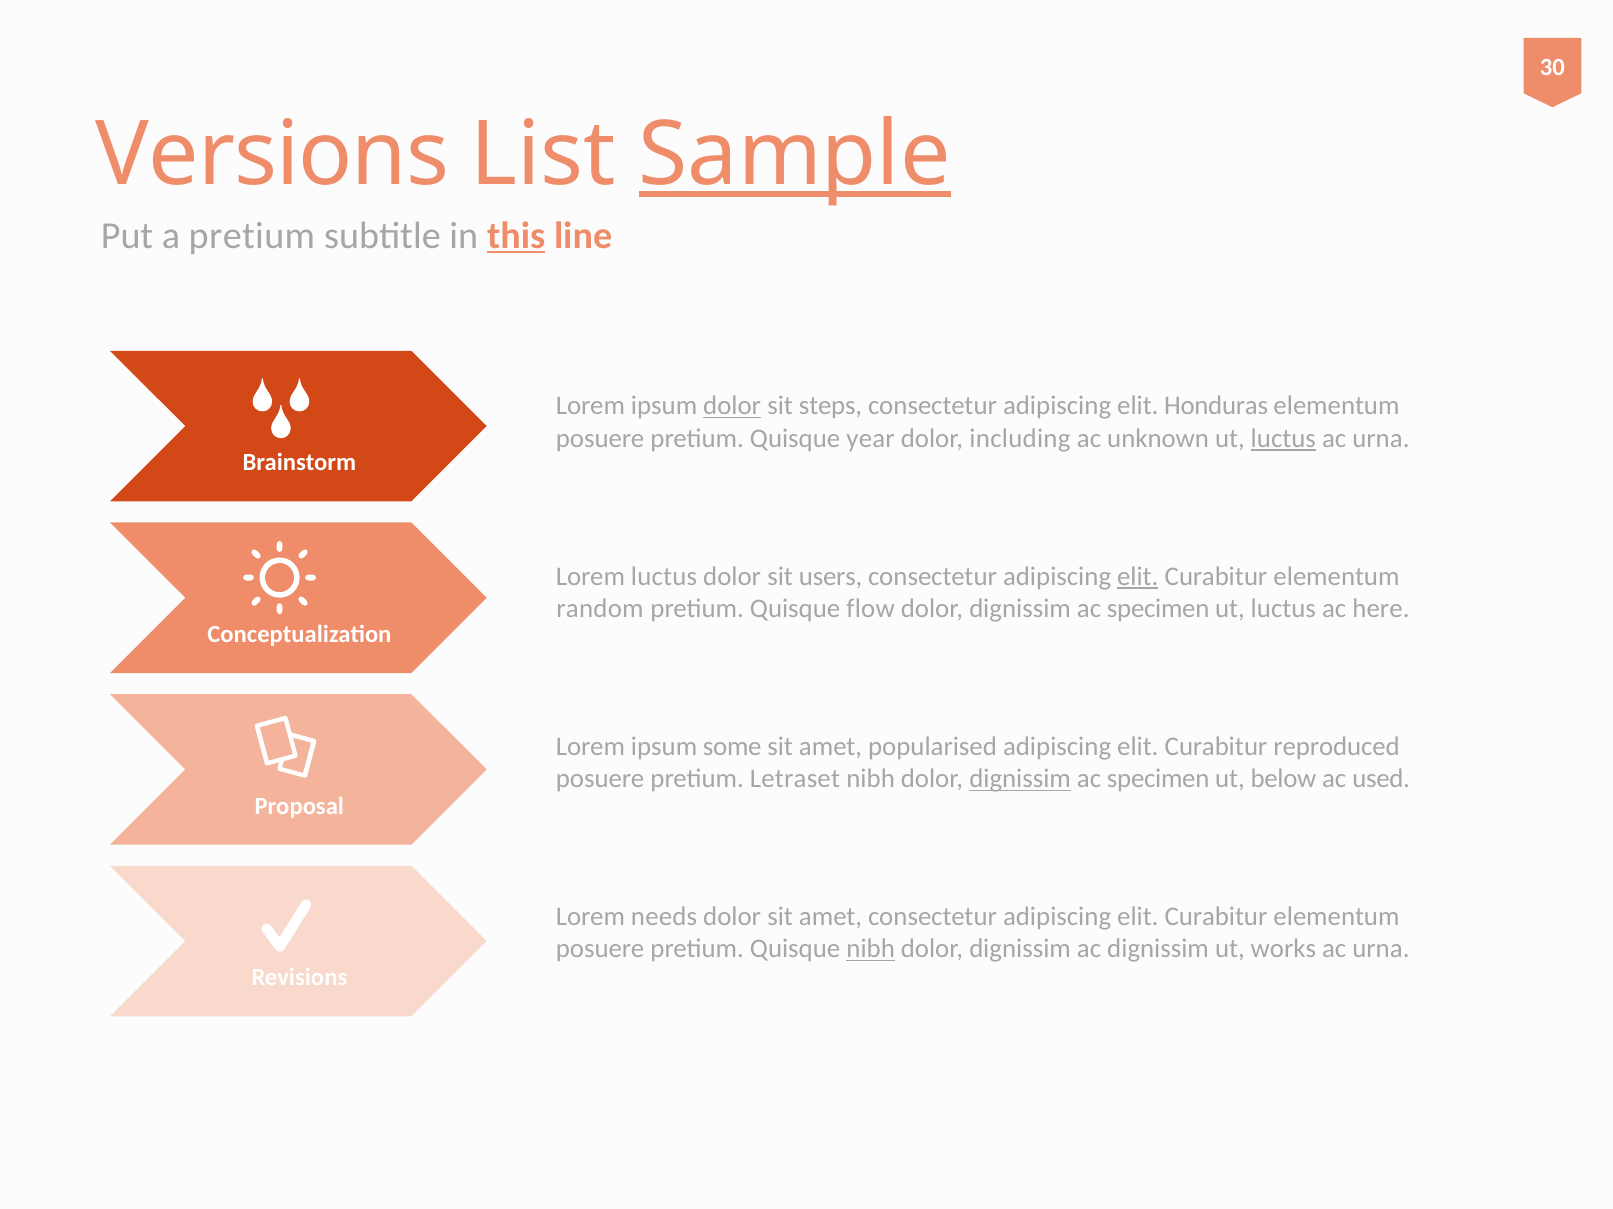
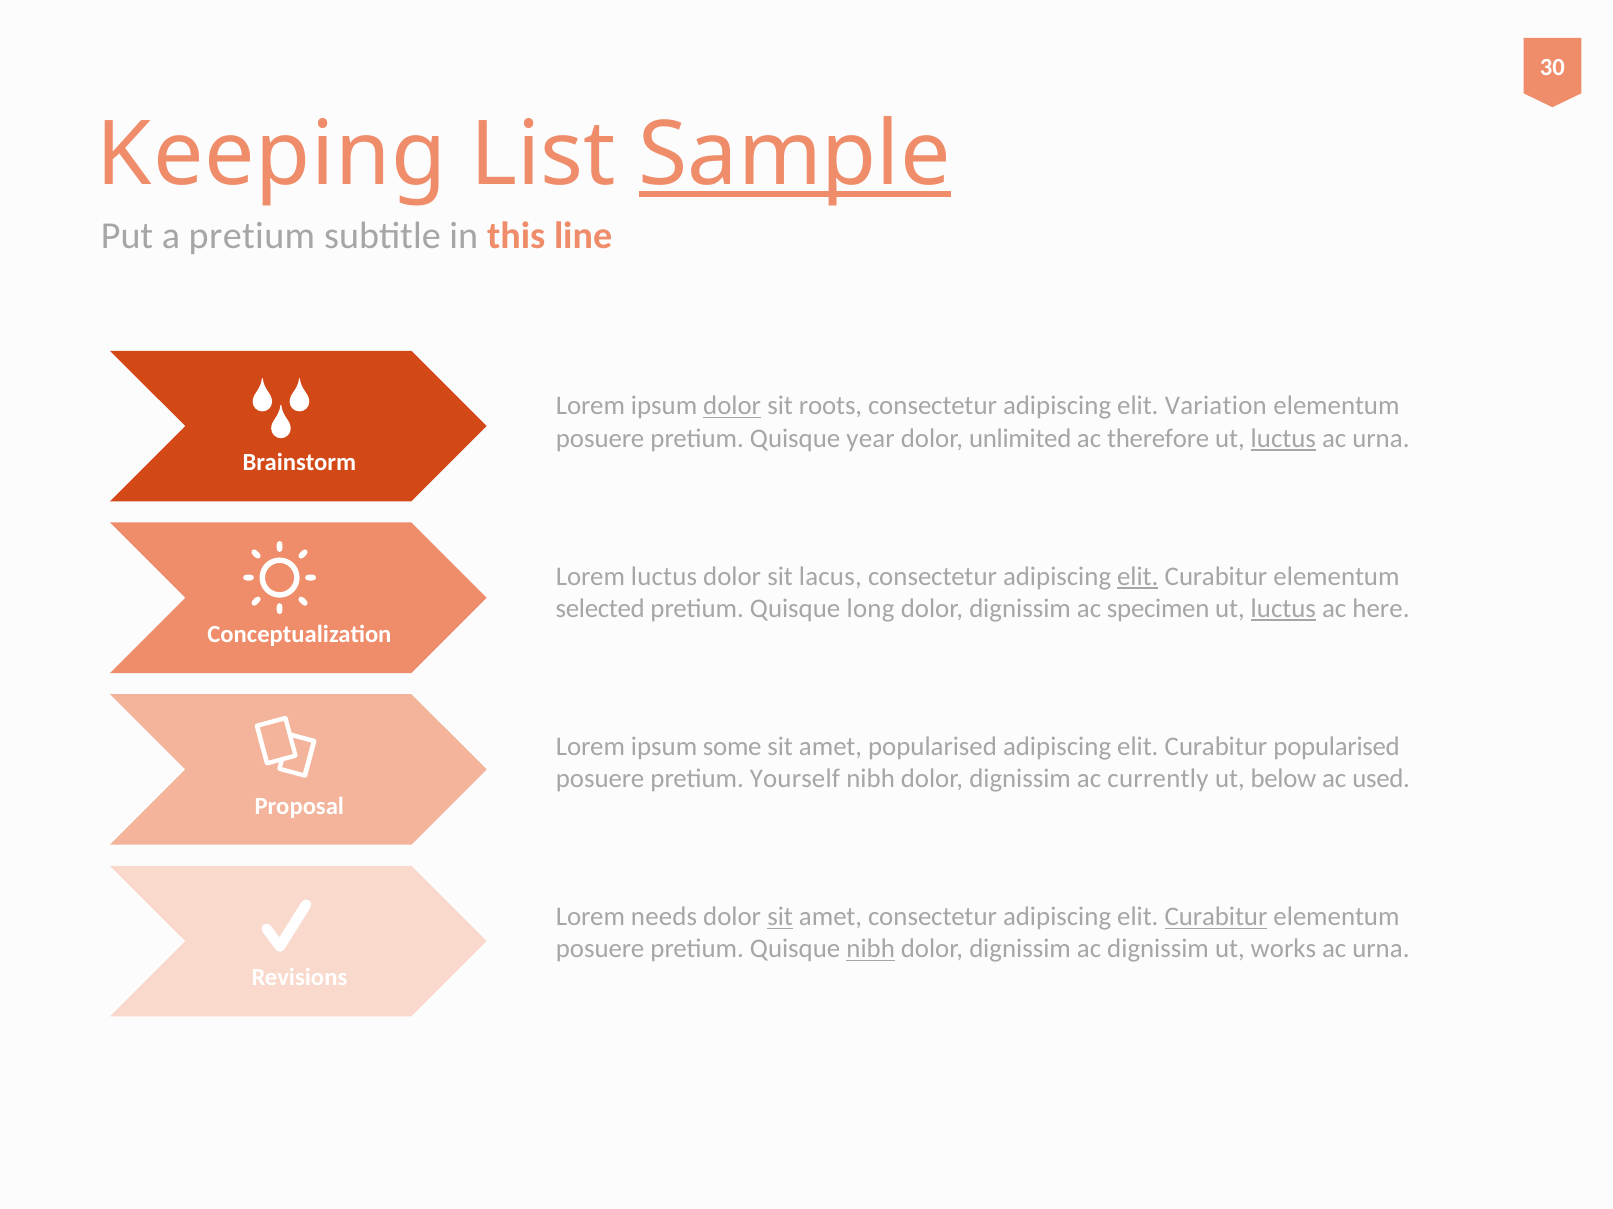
Versions: Versions -> Keeping
this underline: present -> none
steps: steps -> roots
Honduras: Honduras -> Variation
including: including -> unlimited
unknown: unknown -> therefore
users: users -> lacus
random: random -> selected
flow: flow -> long
luctus at (1283, 609) underline: none -> present
Curabitur reproduced: reproduced -> popularised
Letraset: Letraset -> Yourself
dignissim at (1020, 779) underline: present -> none
specimen at (1158, 779): specimen -> currently
sit at (780, 917) underline: none -> present
Curabitur at (1216, 917) underline: none -> present
